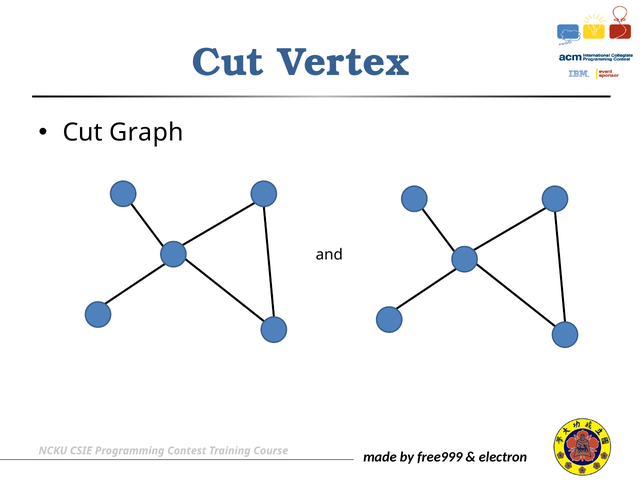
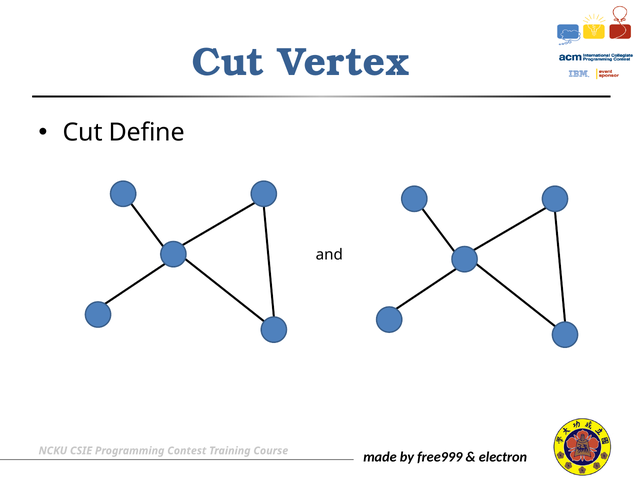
Graph: Graph -> Define
